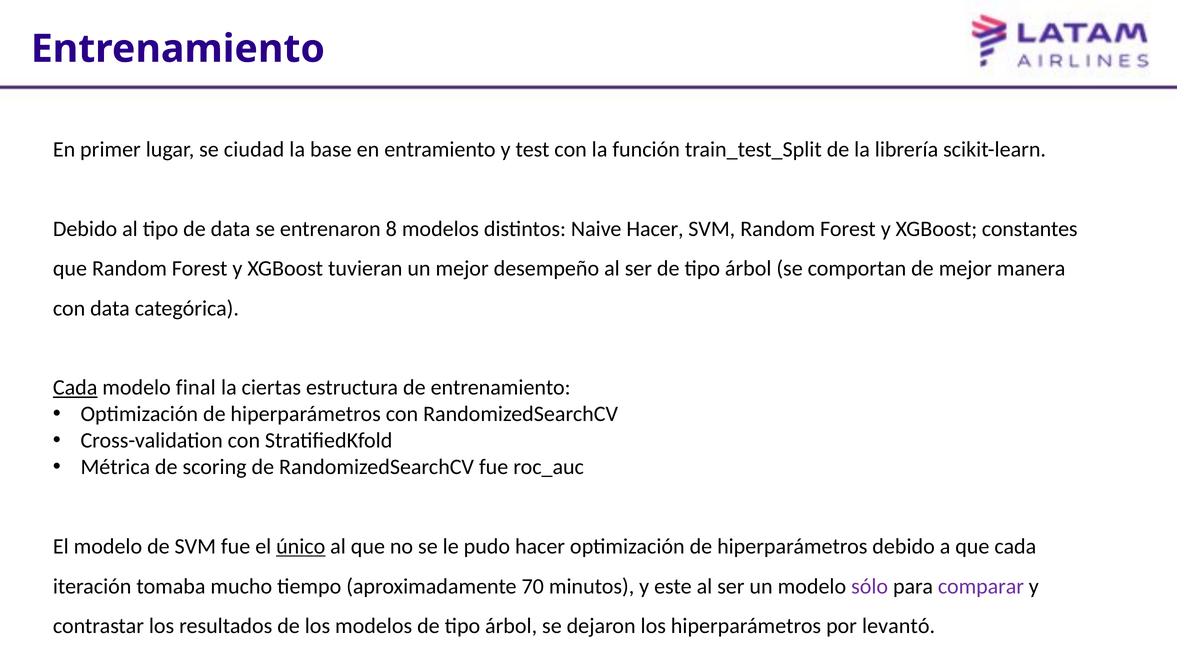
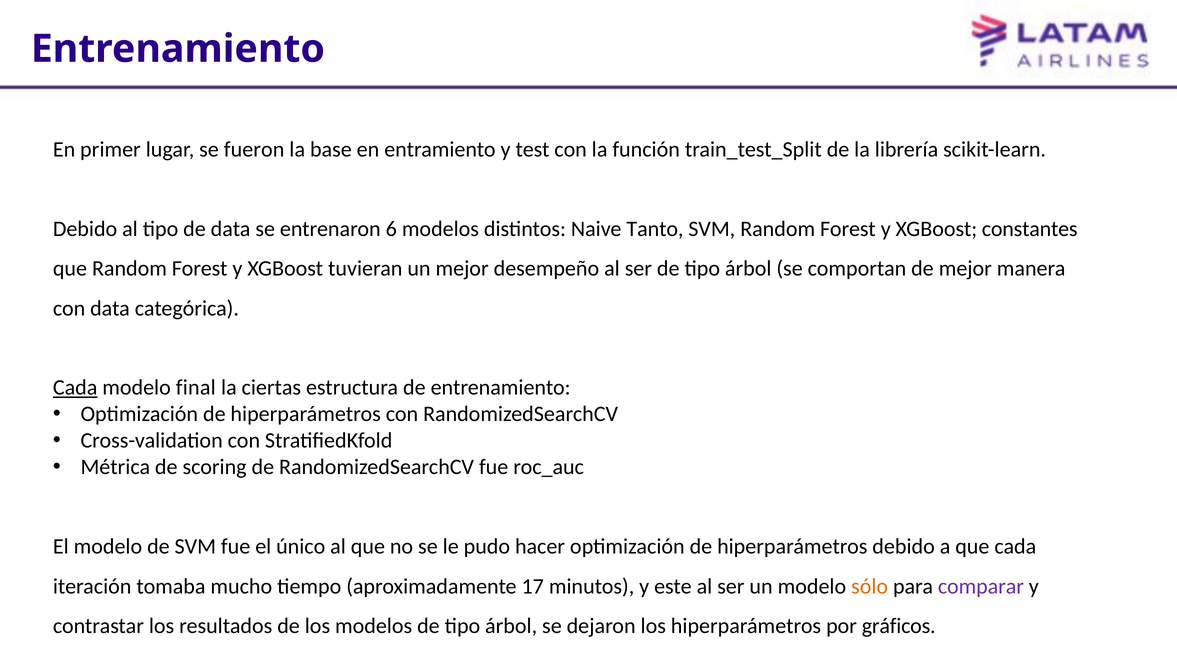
ciudad: ciudad -> fueron
8: 8 -> 6
Naive Hacer: Hacer -> Tanto
único underline: present -> none
70: 70 -> 17
sólo colour: purple -> orange
levantó: levantó -> gráficos
